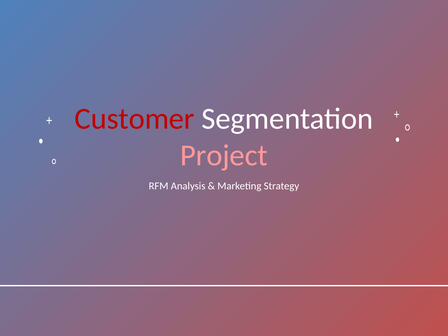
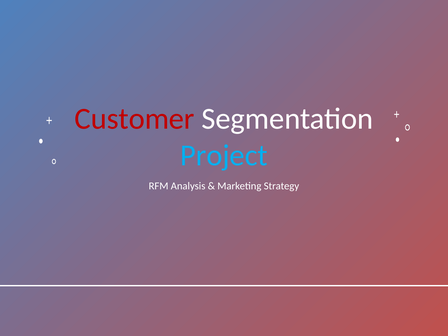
Project colour: pink -> light blue
